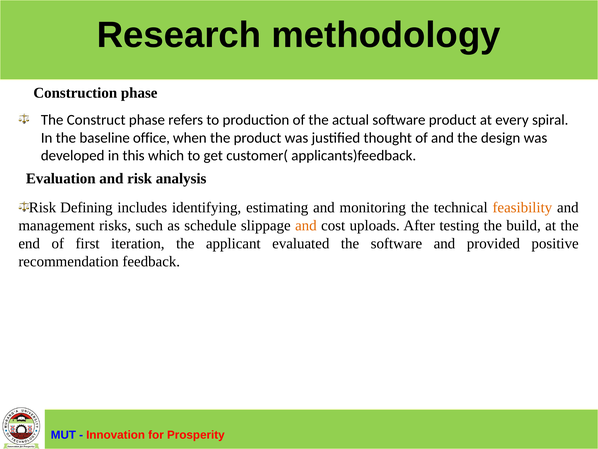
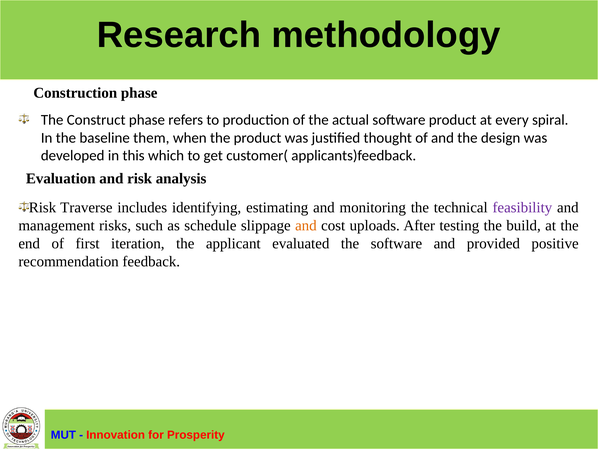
office: office -> them
Defining: Defining -> Traverse
feasibility colour: orange -> purple
